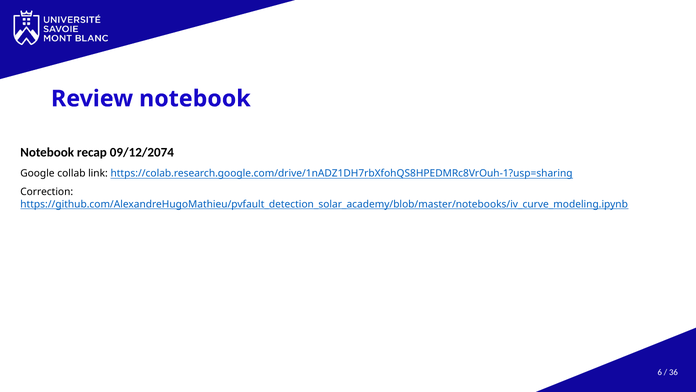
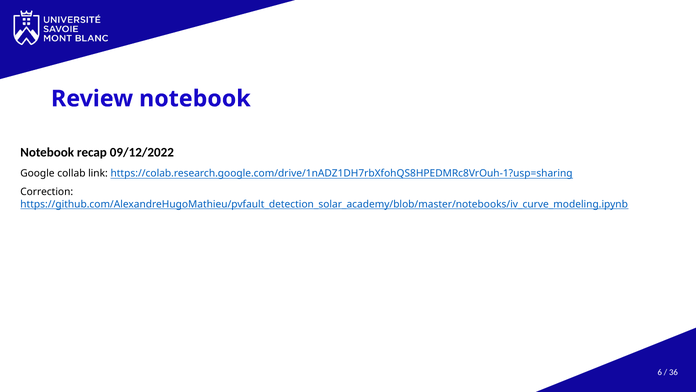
09/12/2074: 09/12/2074 -> 09/12/2022
